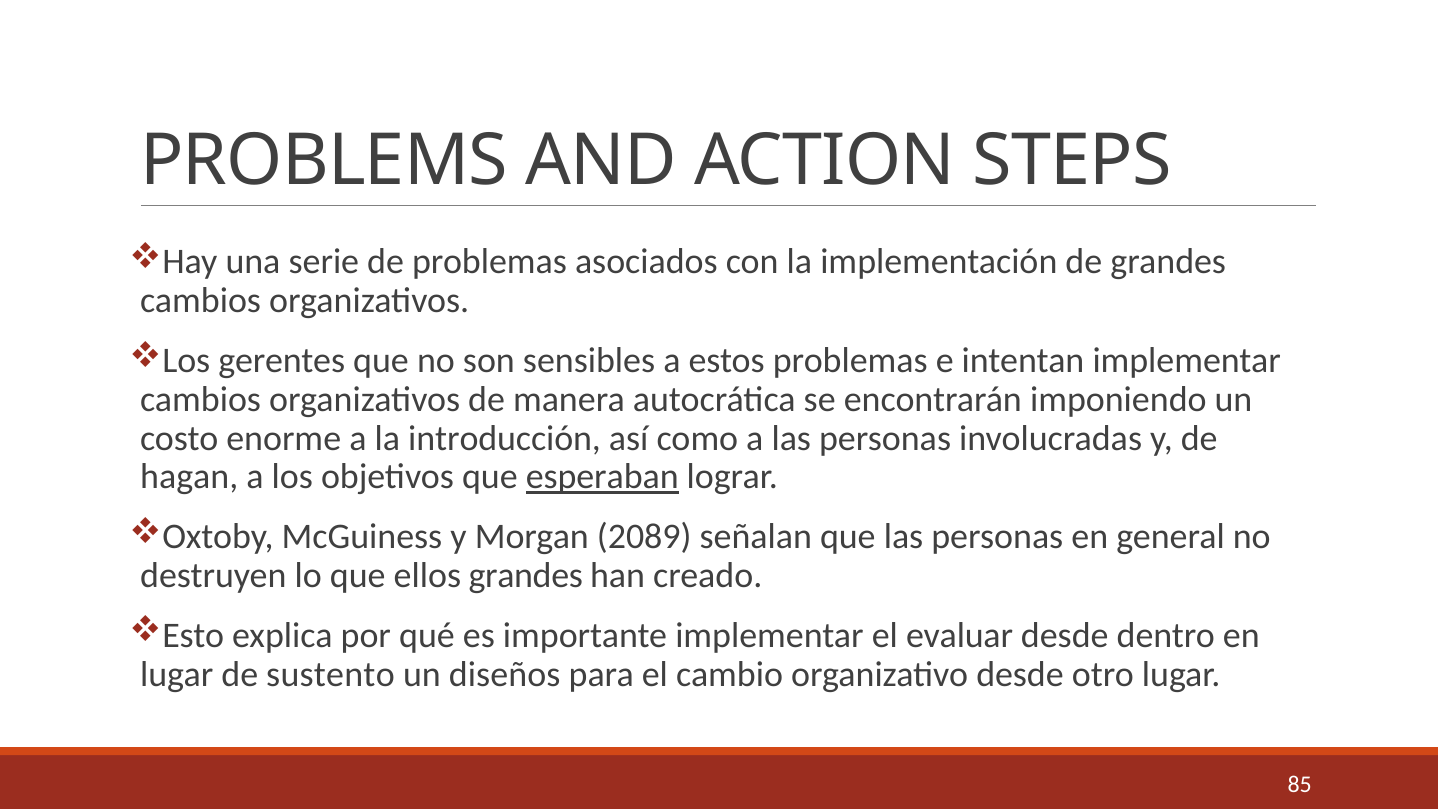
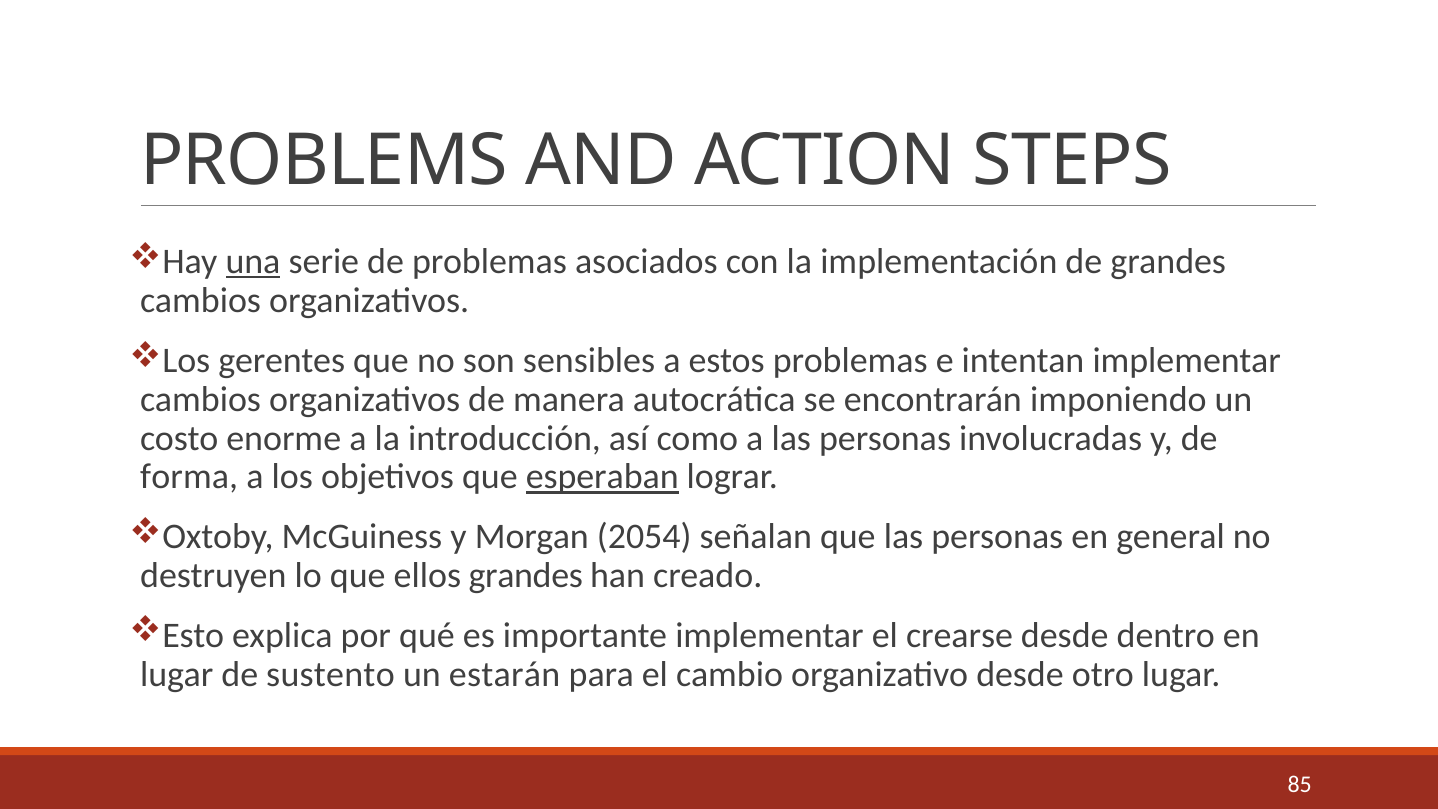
una underline: none -> present
hagan: hagan -> forma
2089: 2089 -> 2054
evaluar: evaluar -> crearse
diseños: diseños -> estarán
